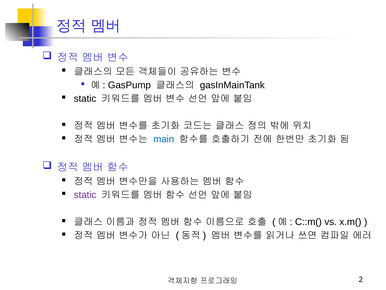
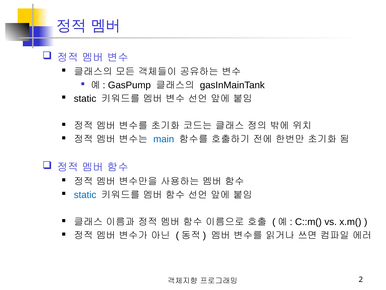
static at (85, 195) colour: purple -> blue
